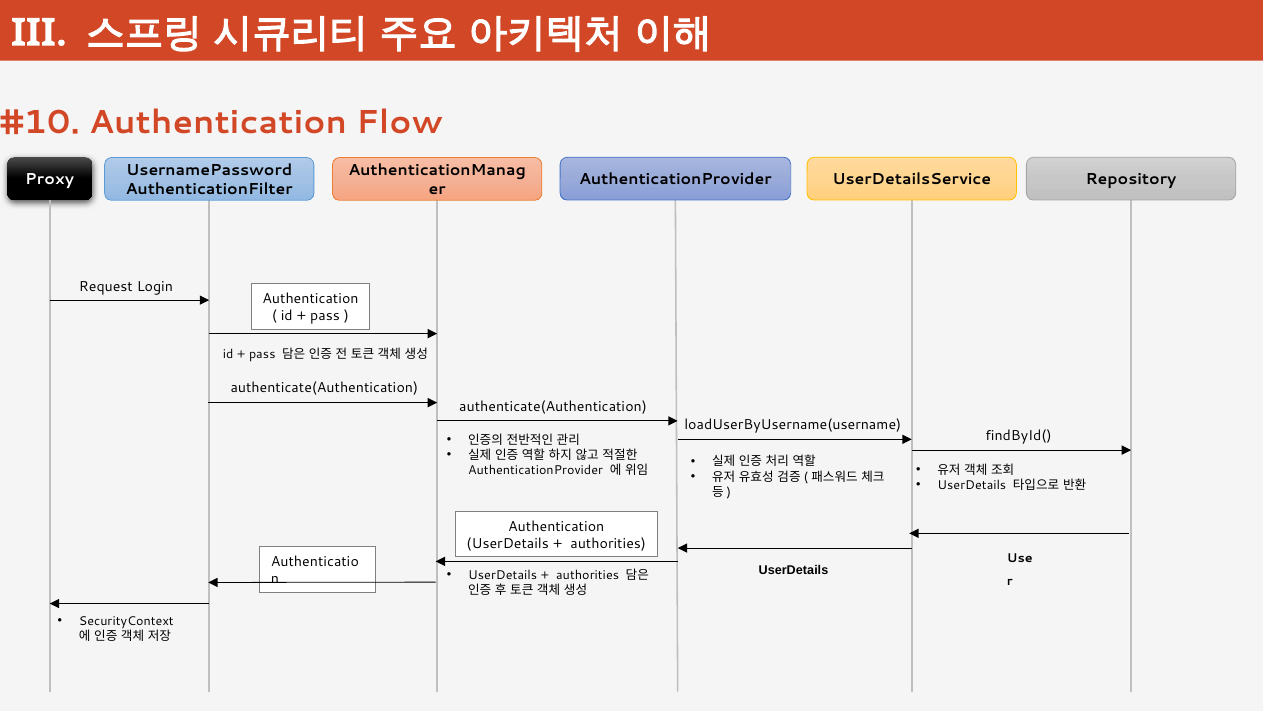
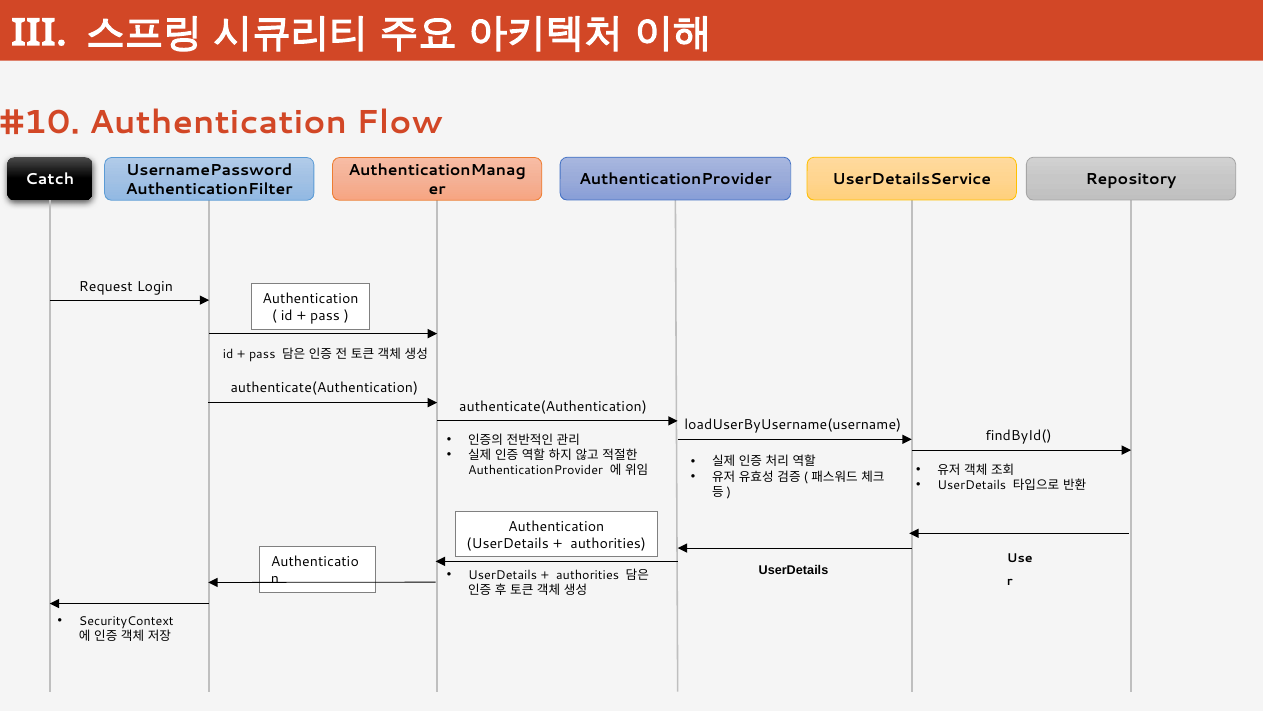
Proxy: Proxy -> Catch
